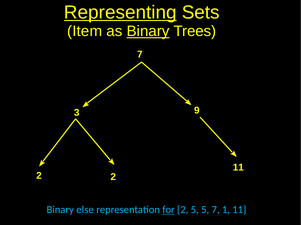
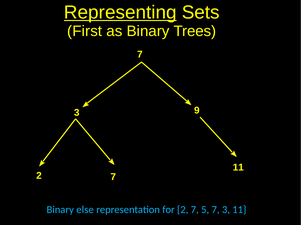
Item: Item -> First
Binary at (148, 31) underline: present -> none
2 at (113, 177): 2 -> 7
for underline: present -> none
5 at (195, 210): 5 -> 7
7 1: 1 -> 3
